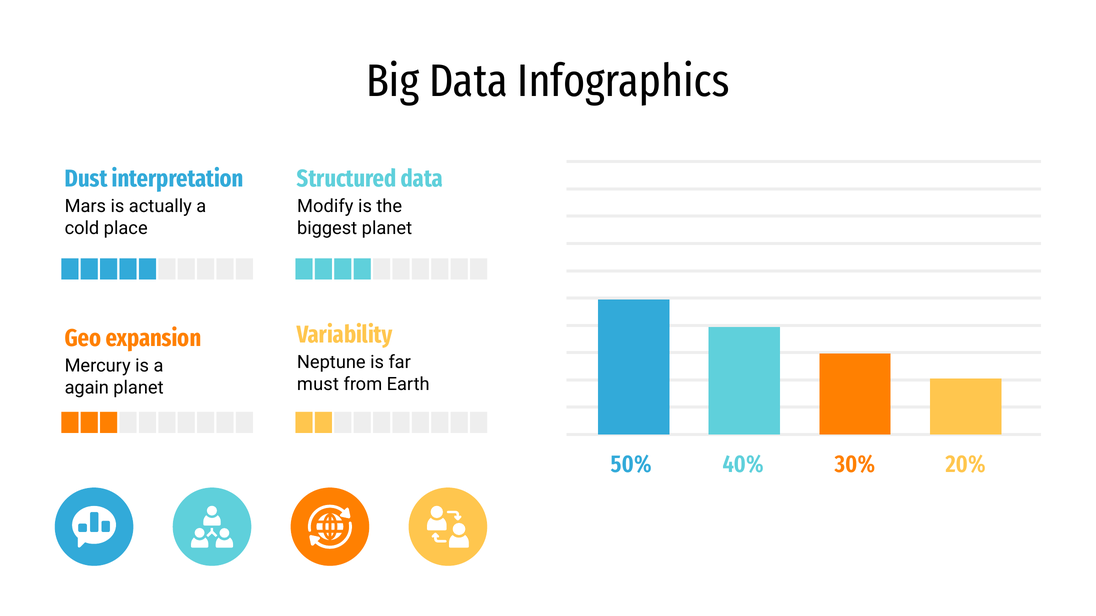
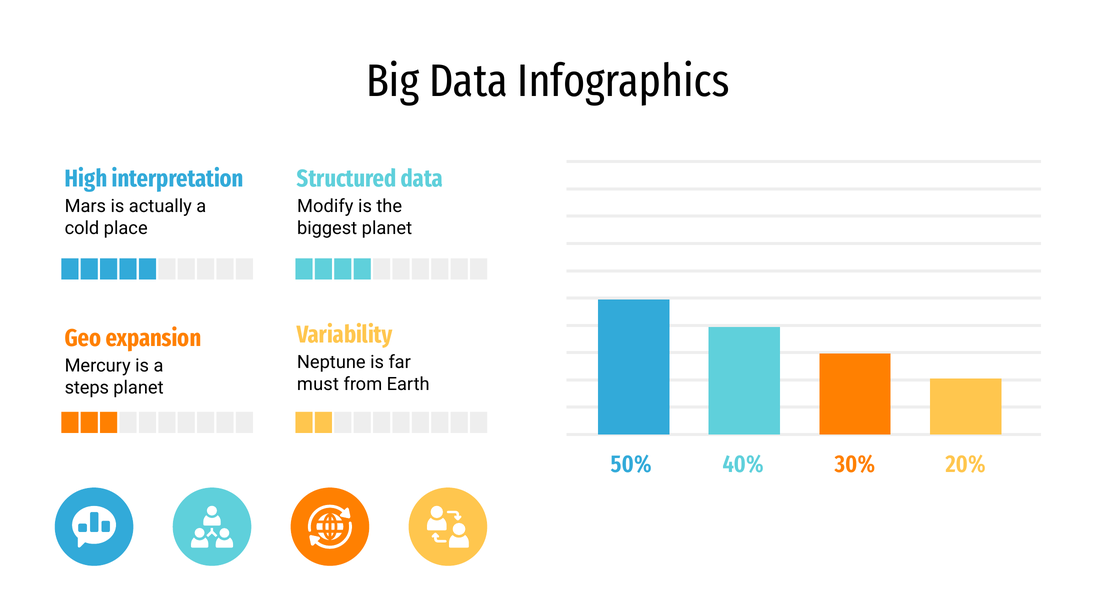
Dust: Dust -> High
again: again -> steps
